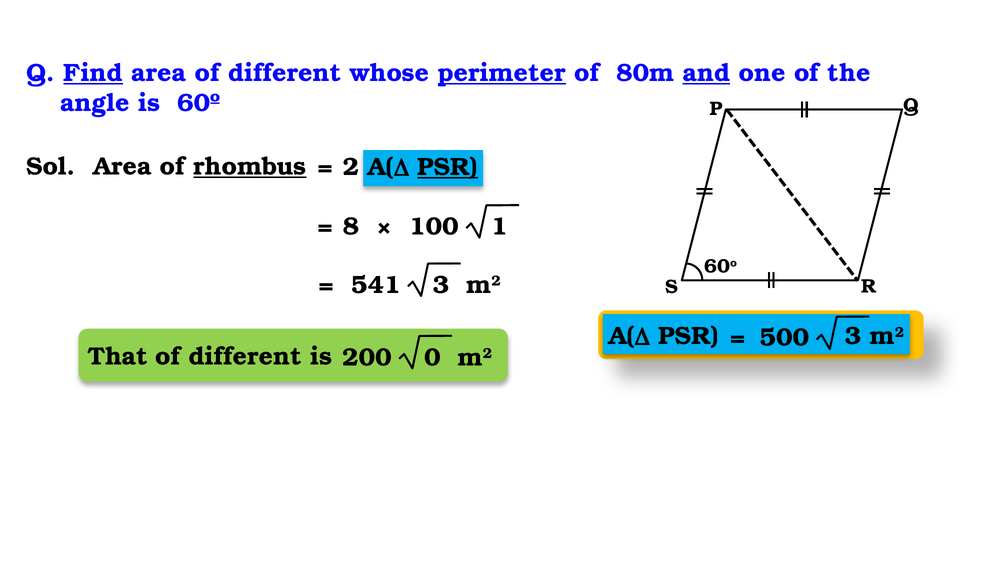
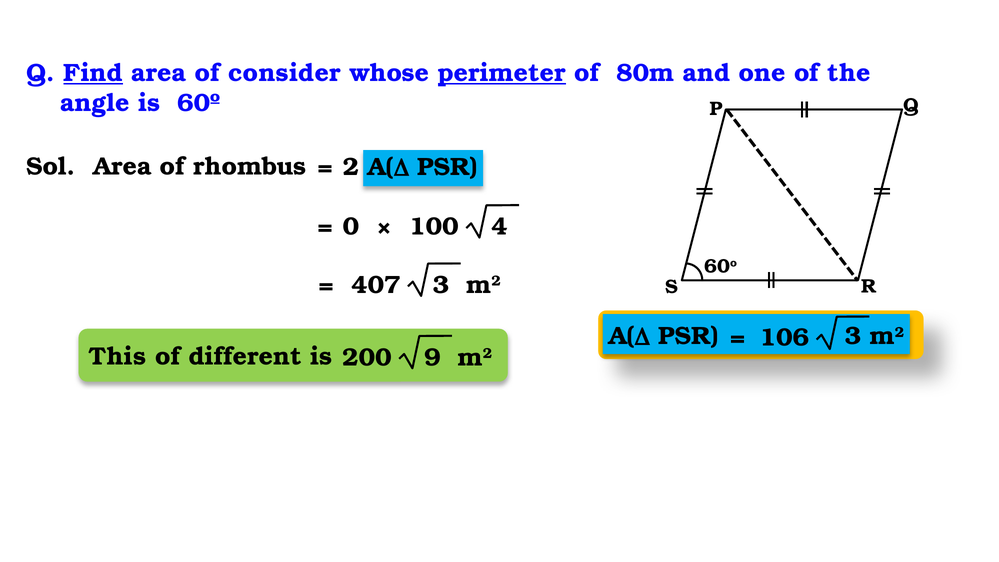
area of different: different -> consider
and underline: present -> none
rhombus underline: present -> none
PSR at (448, 167) underline: present -> none
8: 8 -> 0
1: 1 -> 4
541: 541 -> 407
500: 500 -> 106
That: That -> This
0: 0 -> 9
